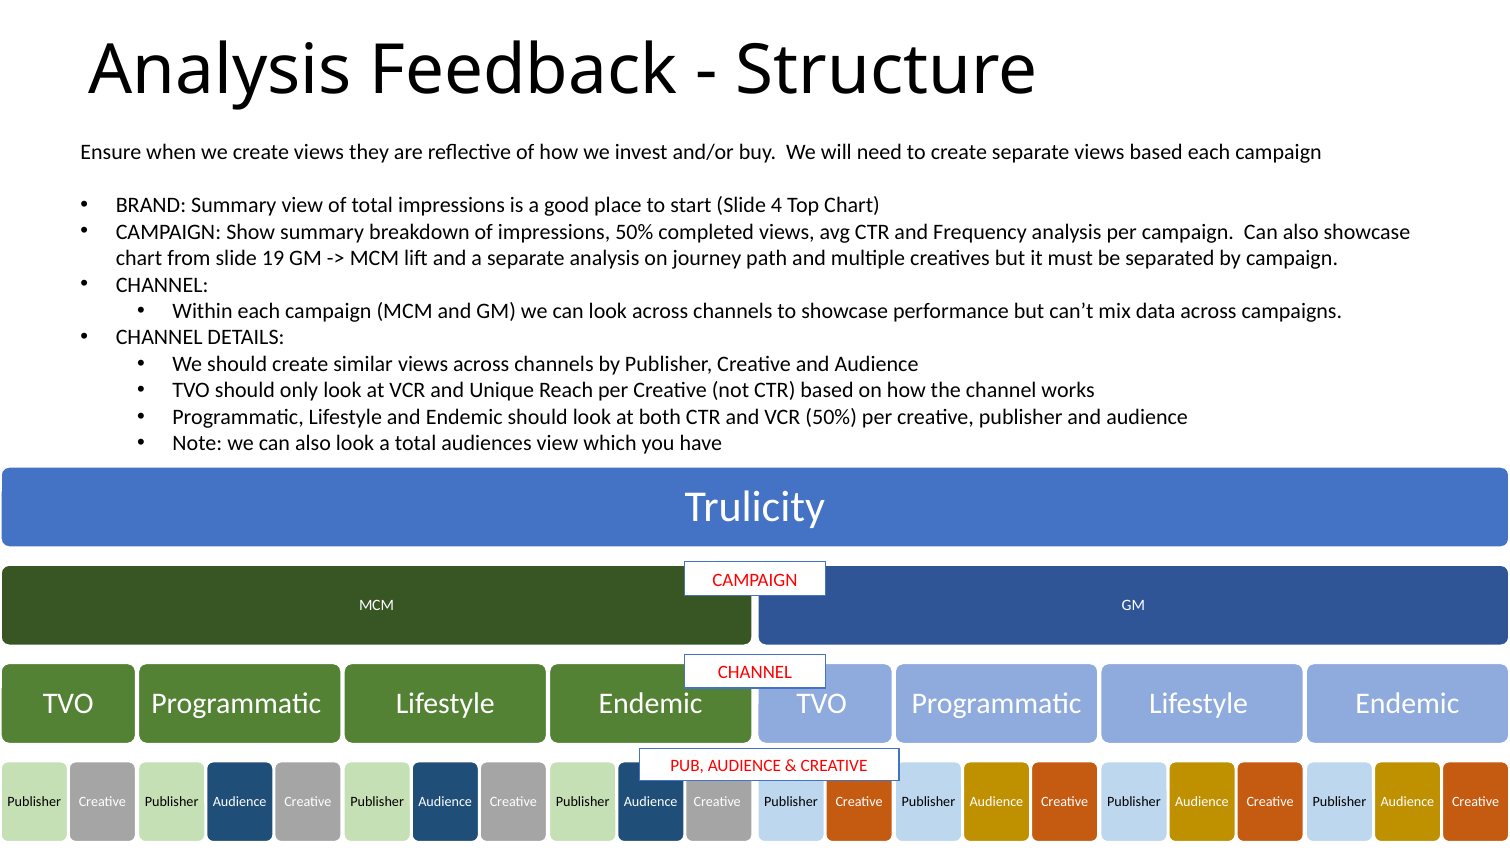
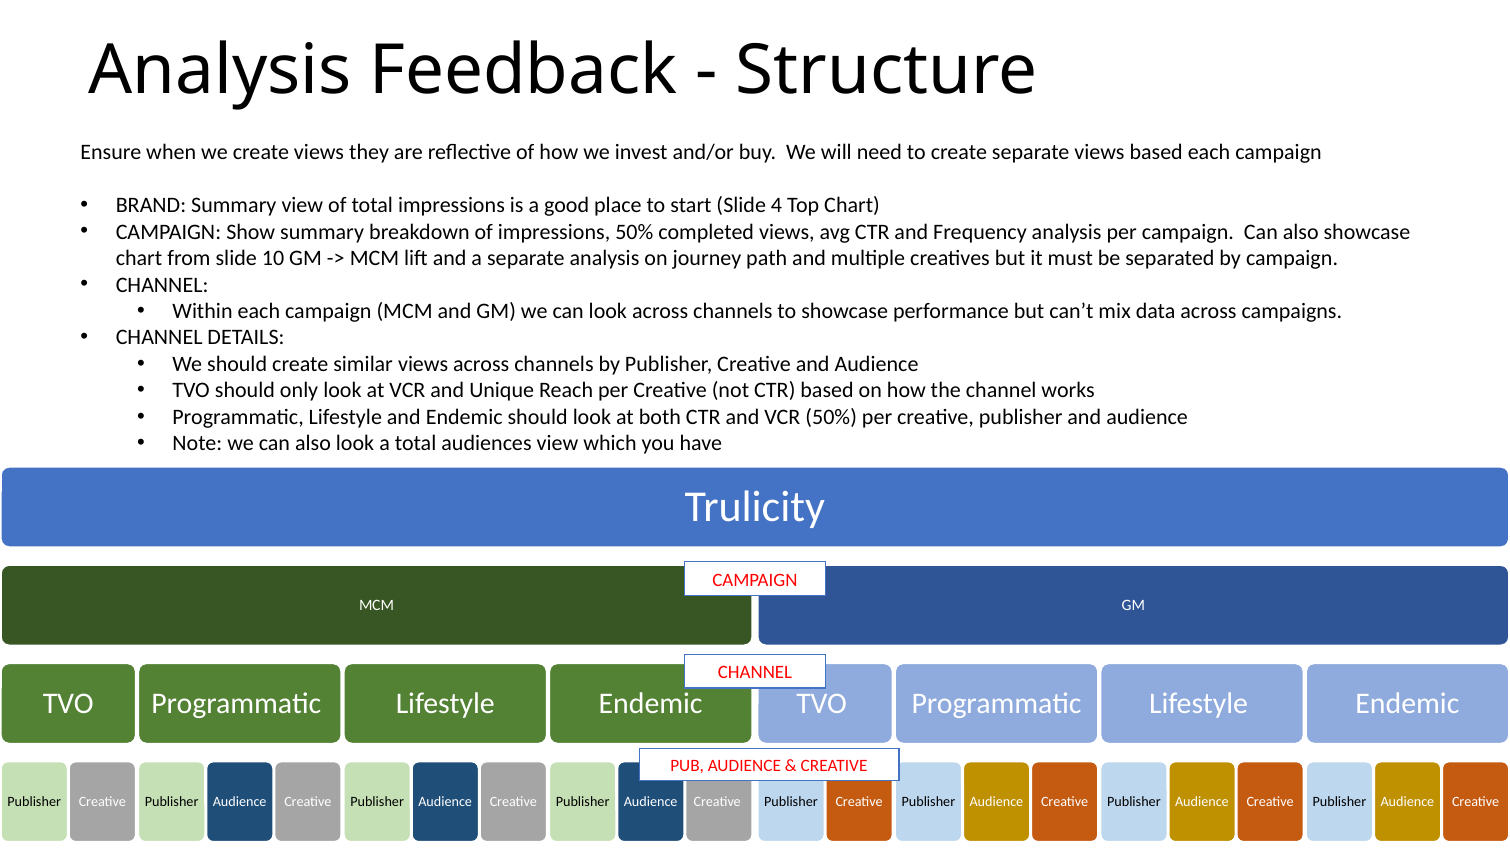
19: 19 -> 10
